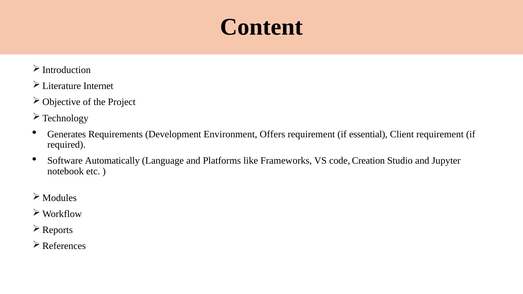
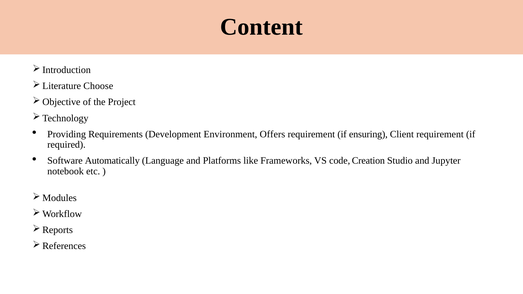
Internet: Internet -> Choose
Generates: Generates -> Providing
essential: essential -> ensuring
